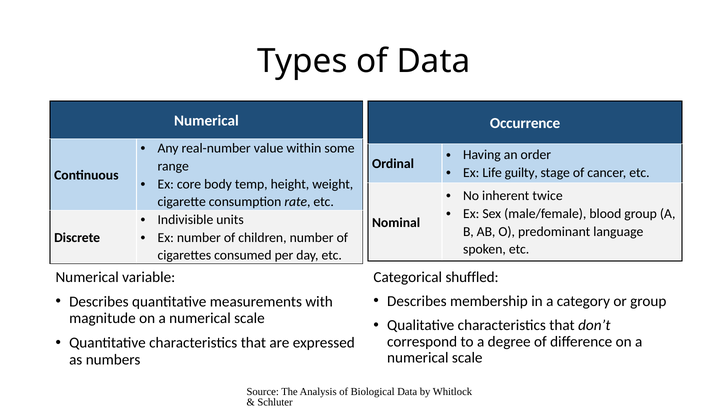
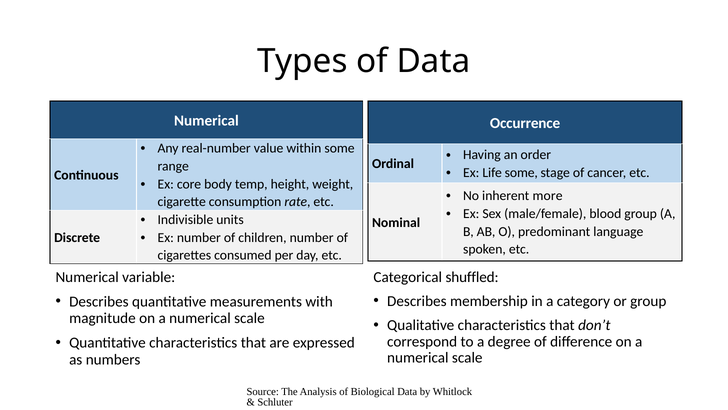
Life guilty: guilty -> some
twice: twice -> more
